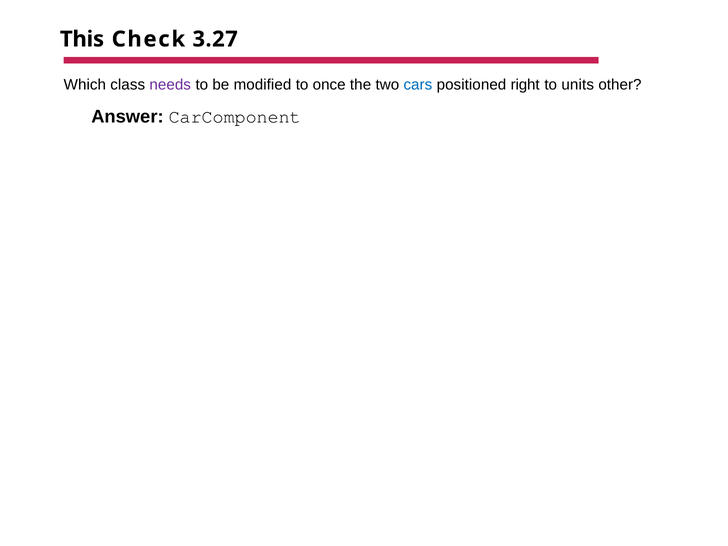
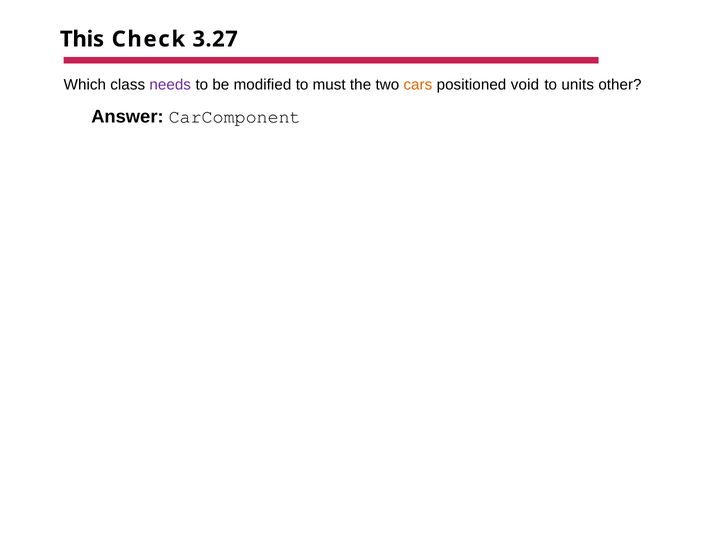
once: once -> must
cars colour: blue -> orange
right: right -> void
